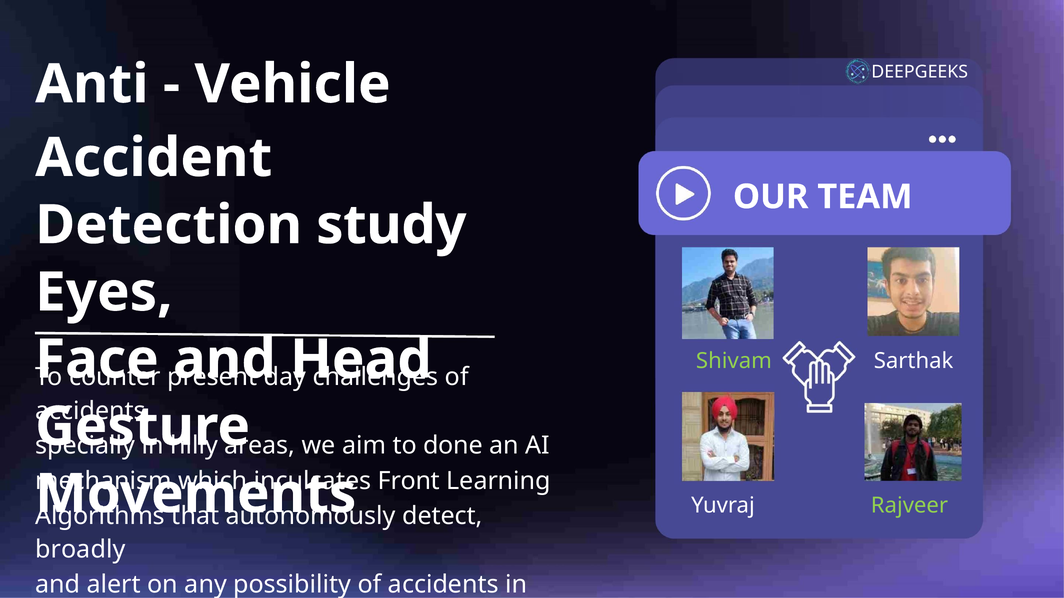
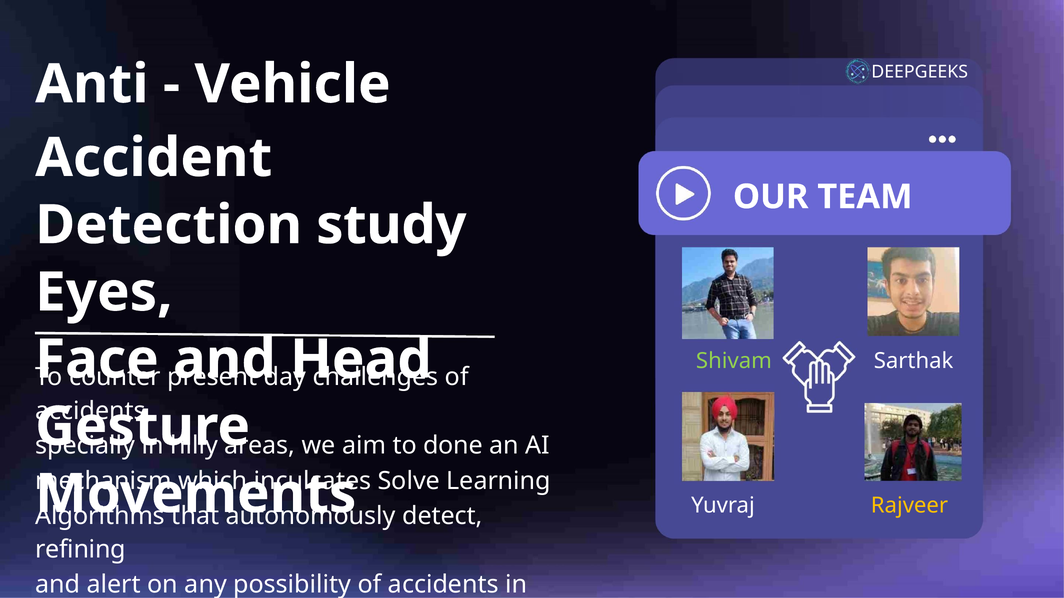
Front: Front -> Solve
Rajveer colour: light green -> yellow
broadly: broadly -> refining
